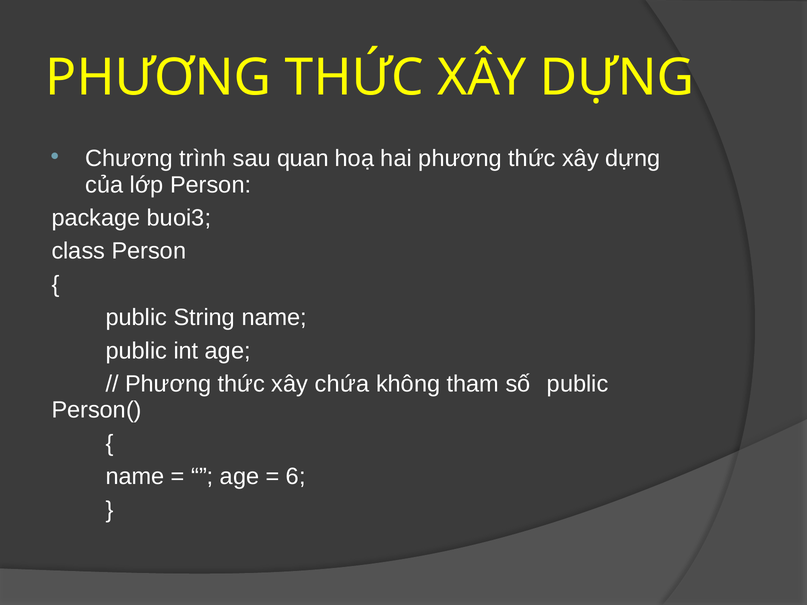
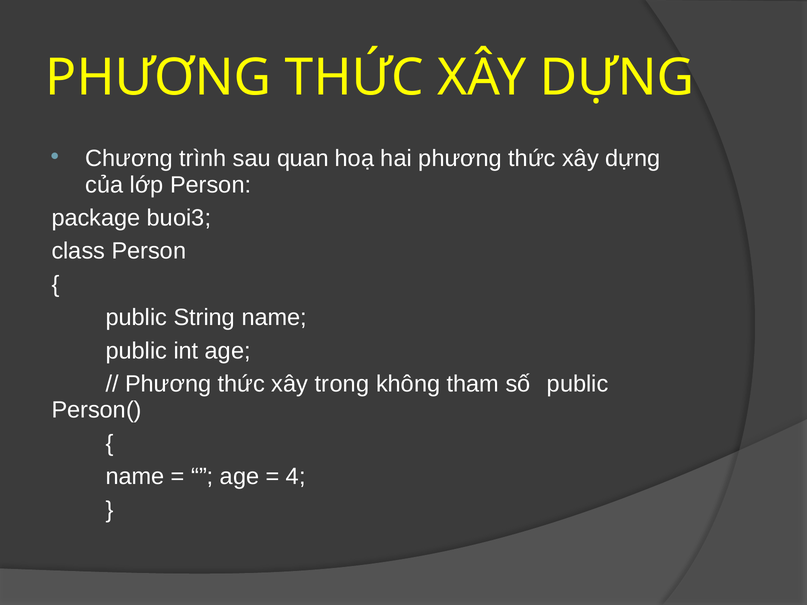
chứa: chứa -> trong
6: 6 -> 4
